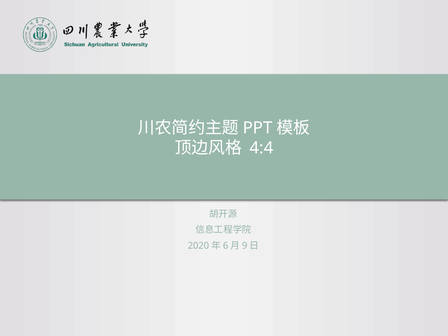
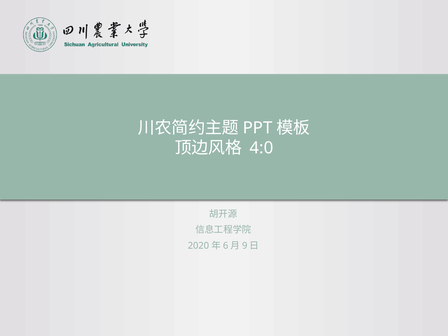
4:4: 4:4 -> 4:0
